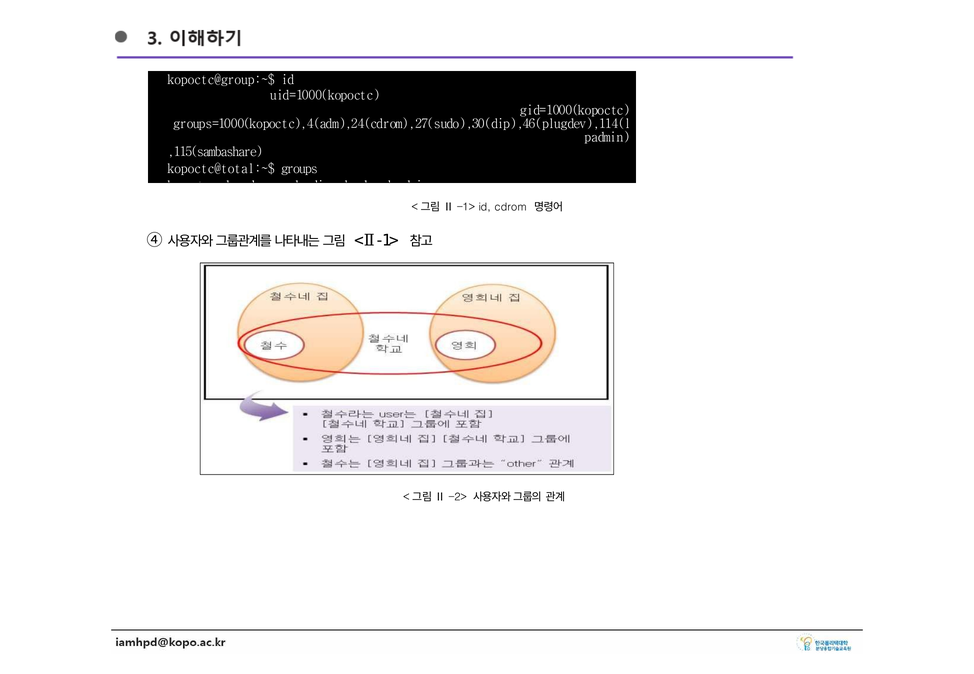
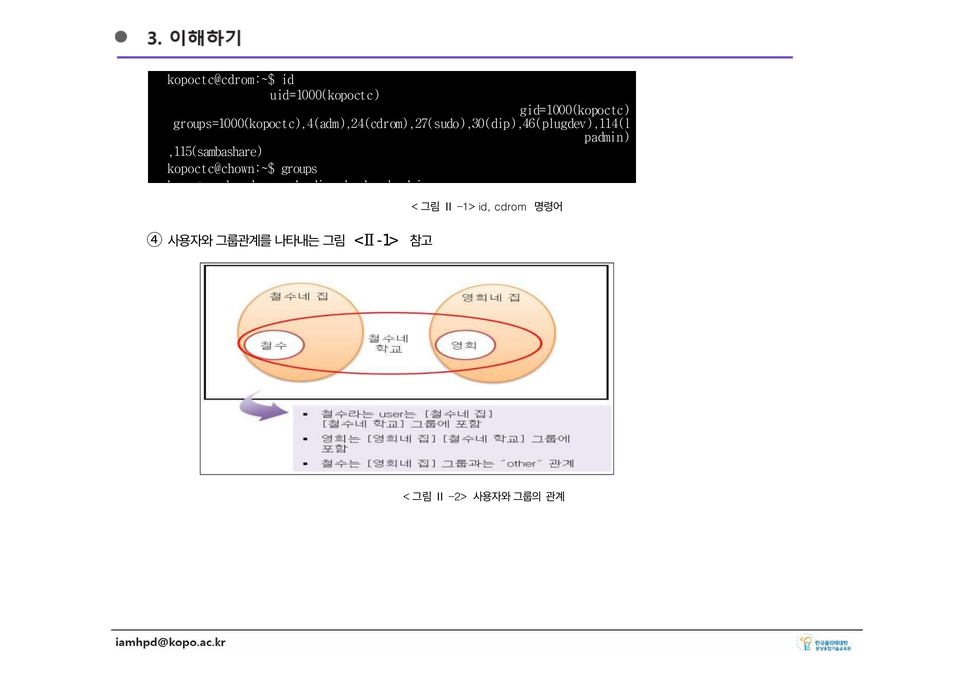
kopoctc@group:~$: kopoctc@group:~$ -> kopoctc@cdrom:~$
kopoctc@total:~$: kopoctc@total:~$ -> kopoctc@chown:~$
